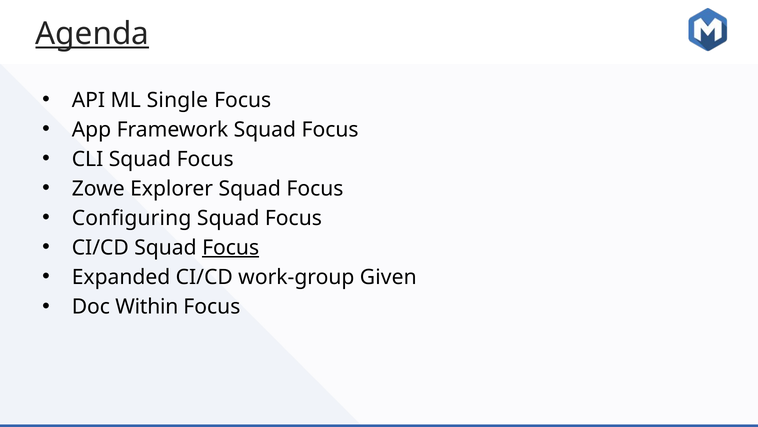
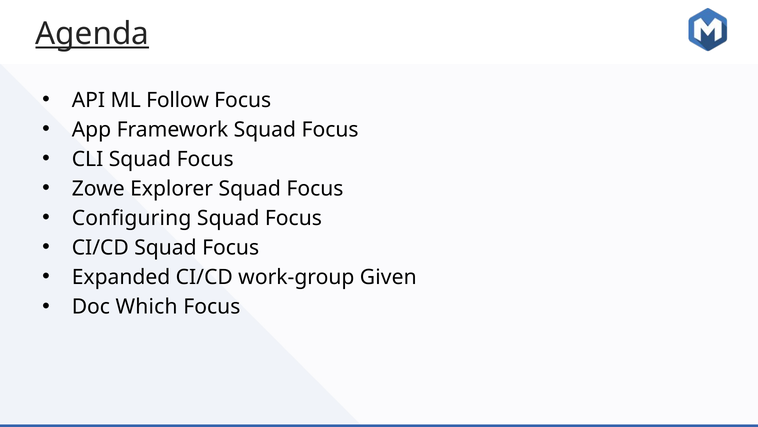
Single: Single -> Follow
Focus at (231, 247) underline: present -> none
Within: Within -> Which
